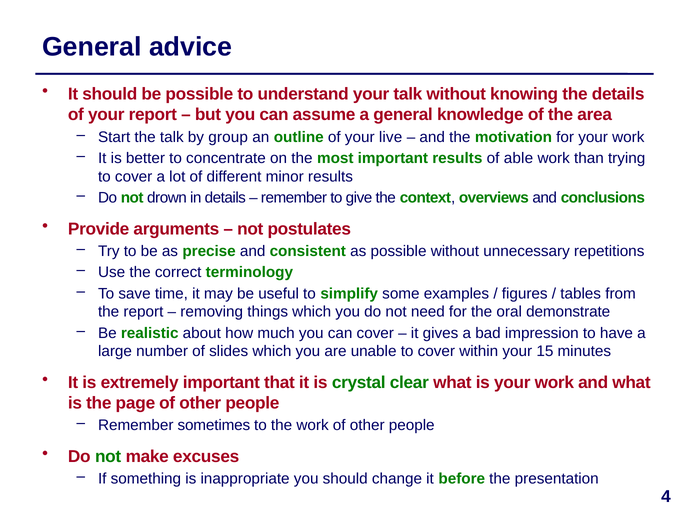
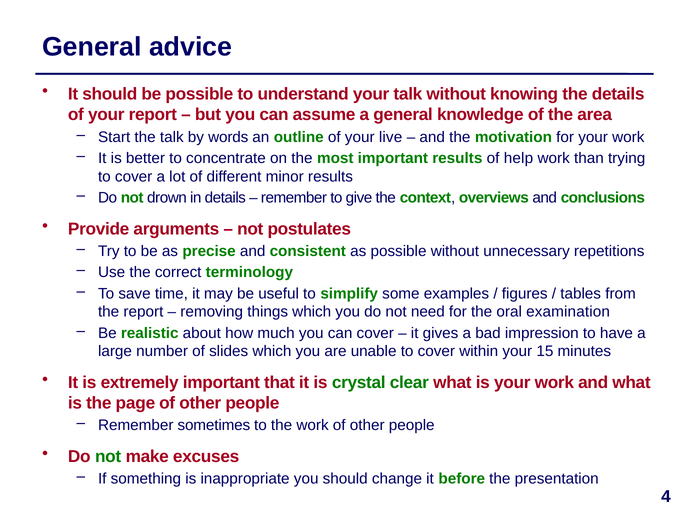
group: group -> words
able: able -> help
demonstrate: demonstrate -> examination
